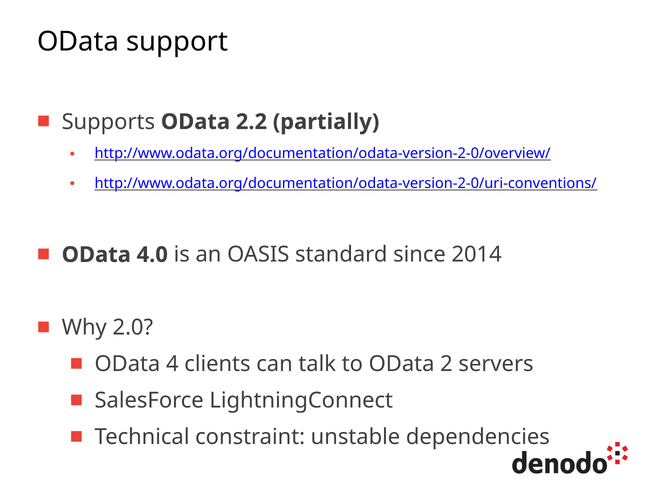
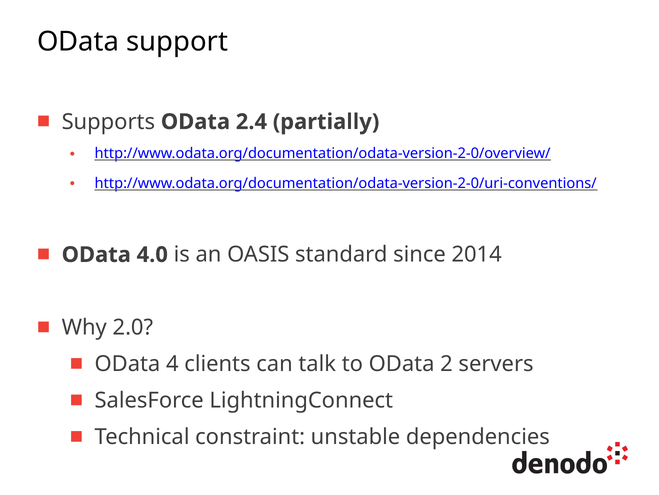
2.2: 2.2 -> 2.4
